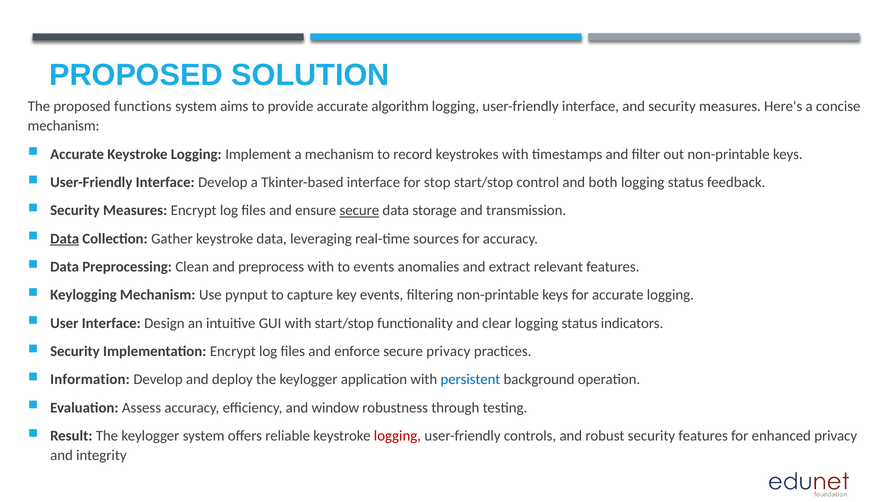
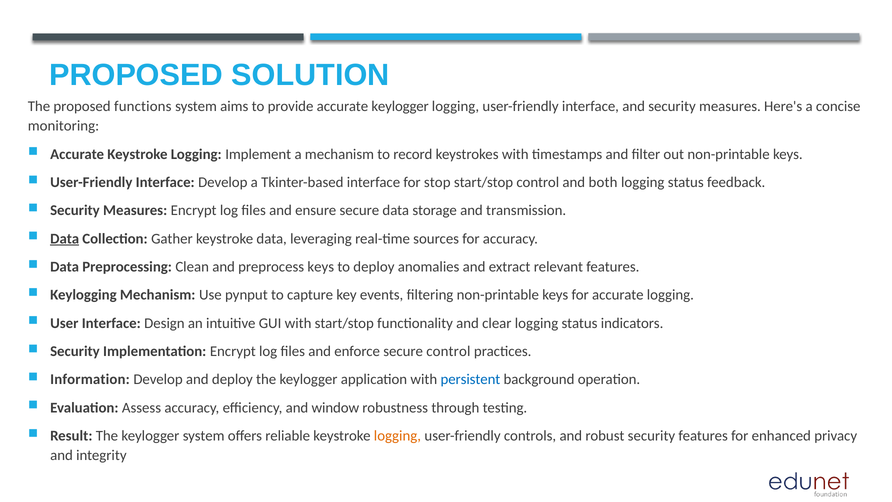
accurate algorithm: algorithm -> keylogger
mechanism at (64, 126): mechanism -> monitoring
secure at (359, 210) underline: present -> none
preprocess with: with -> keys
to events: events -> deploy
secure privacy: privacy -> control
logging at (397, 436) colour: red -> orange
